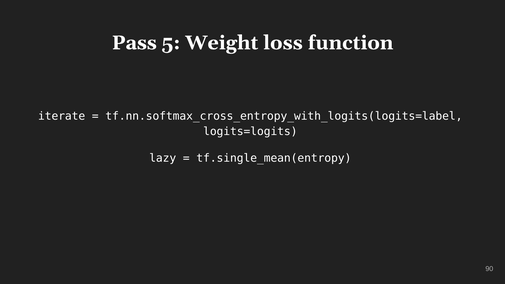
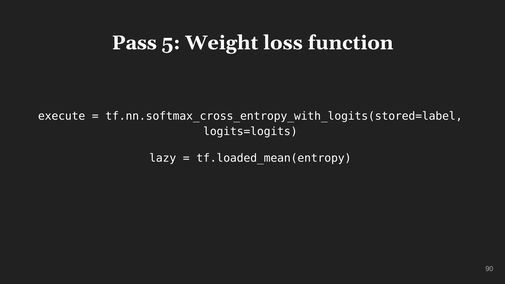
iterate: iterate -> execute
tf.nn.softmax_cross_entropy_with_logits(logits=label: tf.nn.softmax_cross_entropy_with_logits(logits=label -> tf.nn.softmax_cross_entropy_with_logits(stored=label
tf.single_mean(entropy: tf.single_mean(entropy -> tf.loaded_mean(entropy
